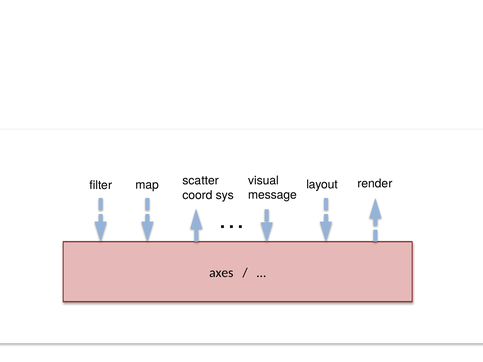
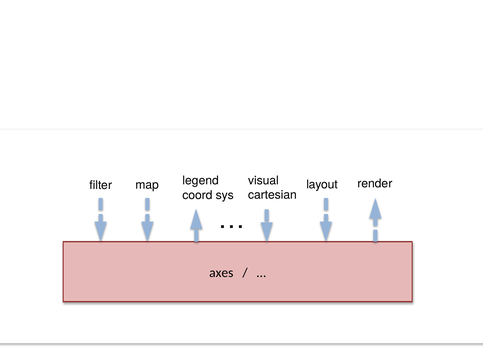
scatter: scatter -> legend
message: message -> cartesian
